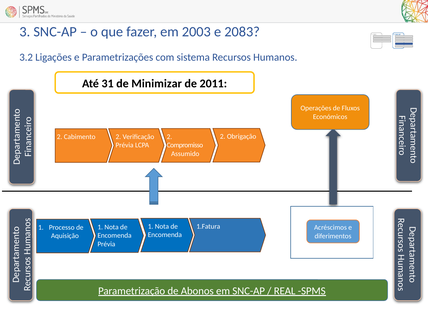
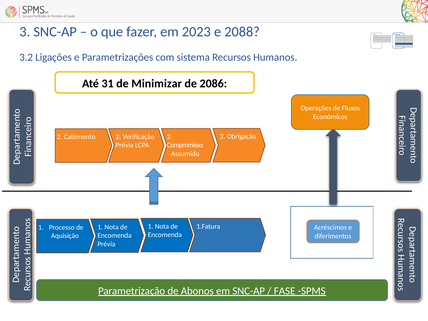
2003: 2003 -> 2023
2083: 2083 -> 2088
2011: 2011 -> 2086
REAL: REAL -> FASE
